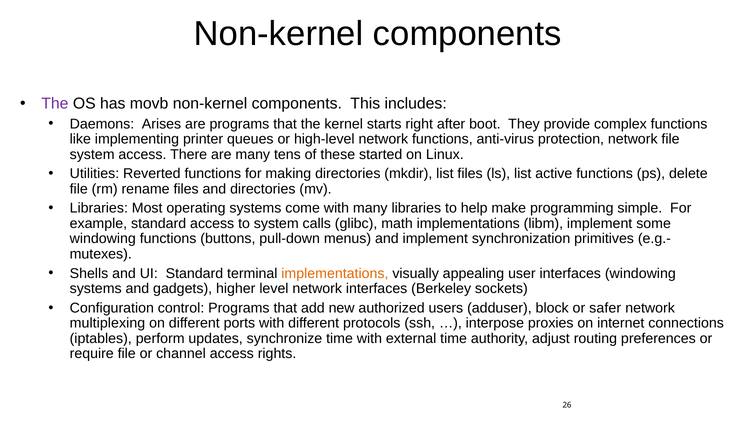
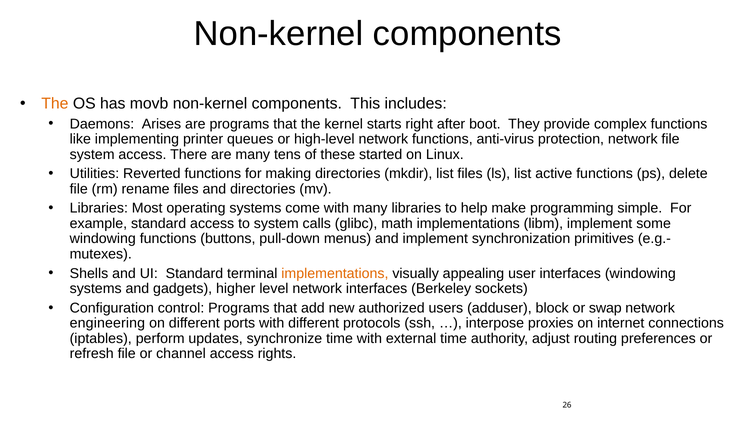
The at (55, 104) colour: purple -> orange
safer: safer -> swap
multiplexing: multiplexing -> engineering
require: require -> refresh
